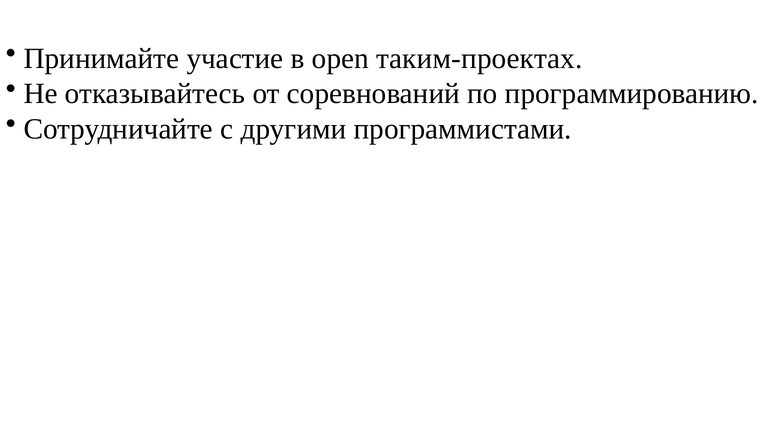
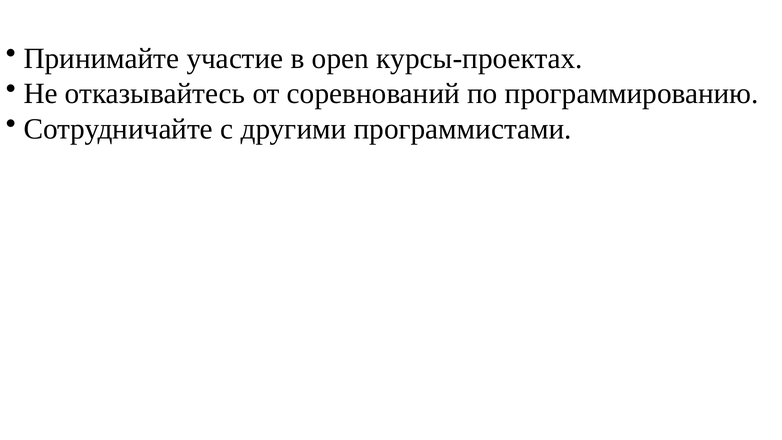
таким-проектах: таким-проектах -> курсы-проектах
